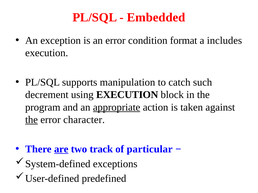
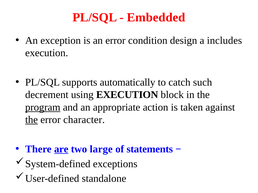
format: format -> design
manipulation: manipulation -> automatically
program underline: none -> present
appropriate underline: present -> none
track: track -> large
particular: particular -> statements
predefined: predefined -> standalone
